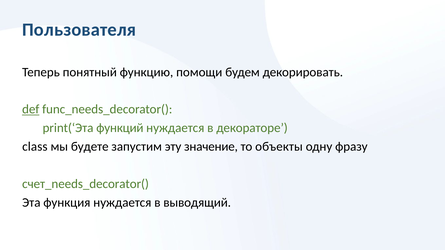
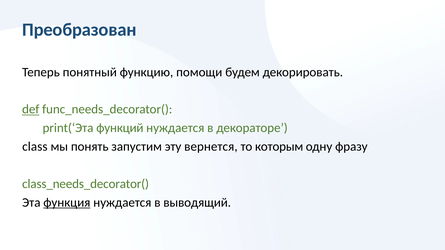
Пользователя: Пользователя -> Преобразован
будете: будете -> понять
значение: значение -> вернется
объекты: объекты -> которым
счет_needs_decorator(: счет_needs_decorator( -> class_needs_decorator(
функция underline: none -> present
